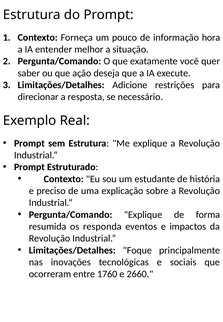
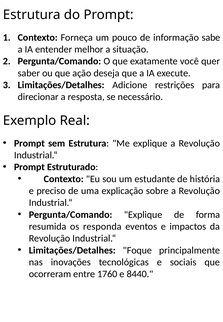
hora: hora -> sabe
2660: 2660 -> 8440
